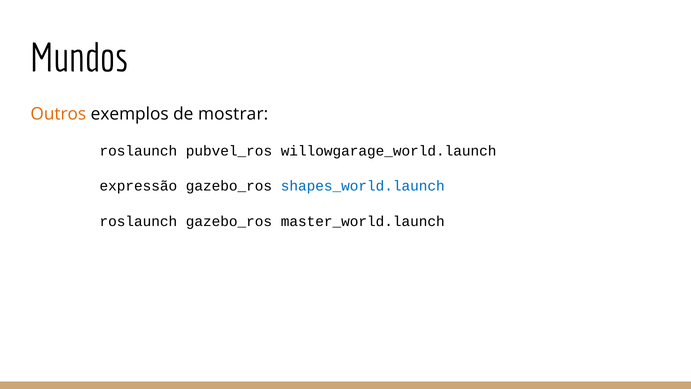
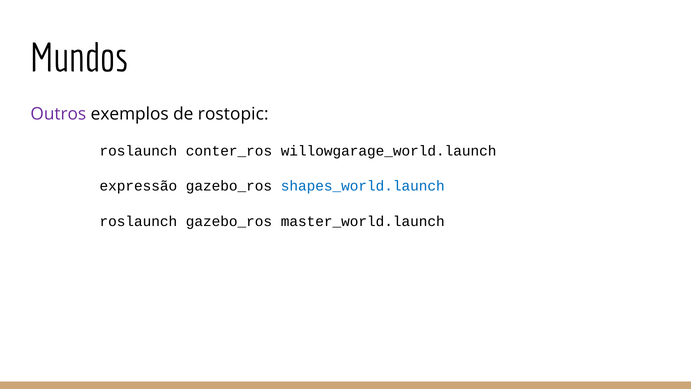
Outros colour: orange -> purple
mostrar: mostrar -> rostopic
pubvel_ros: pubvel_ros -> conter_ros
